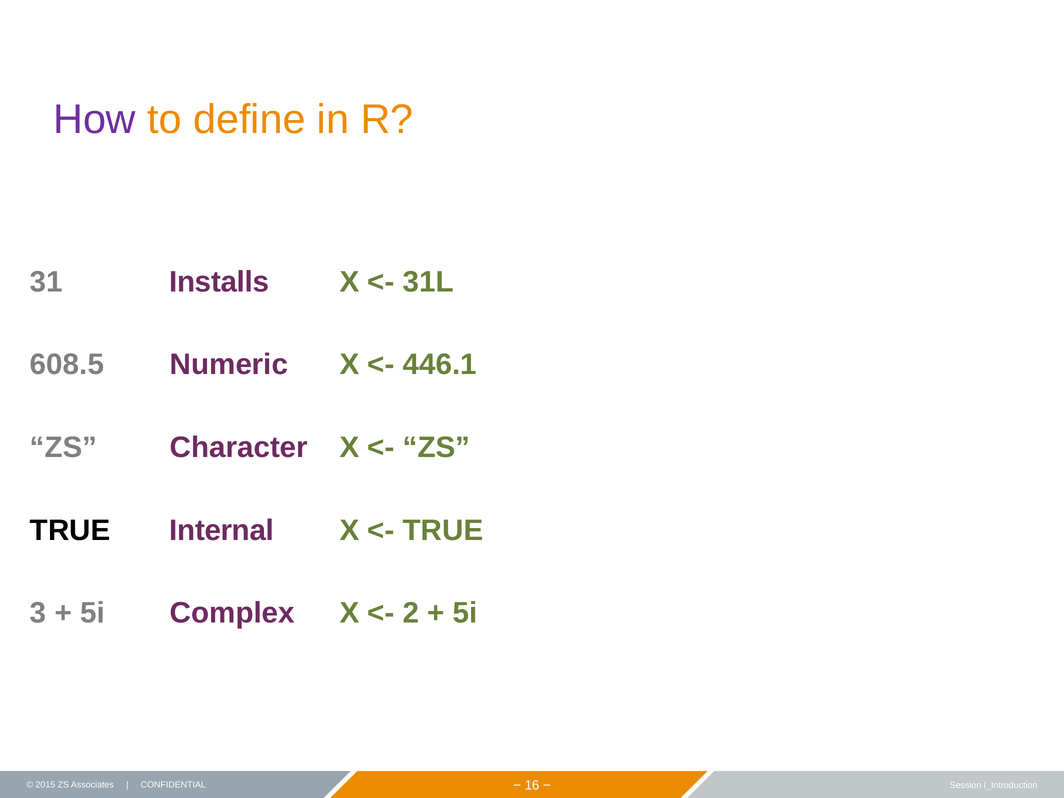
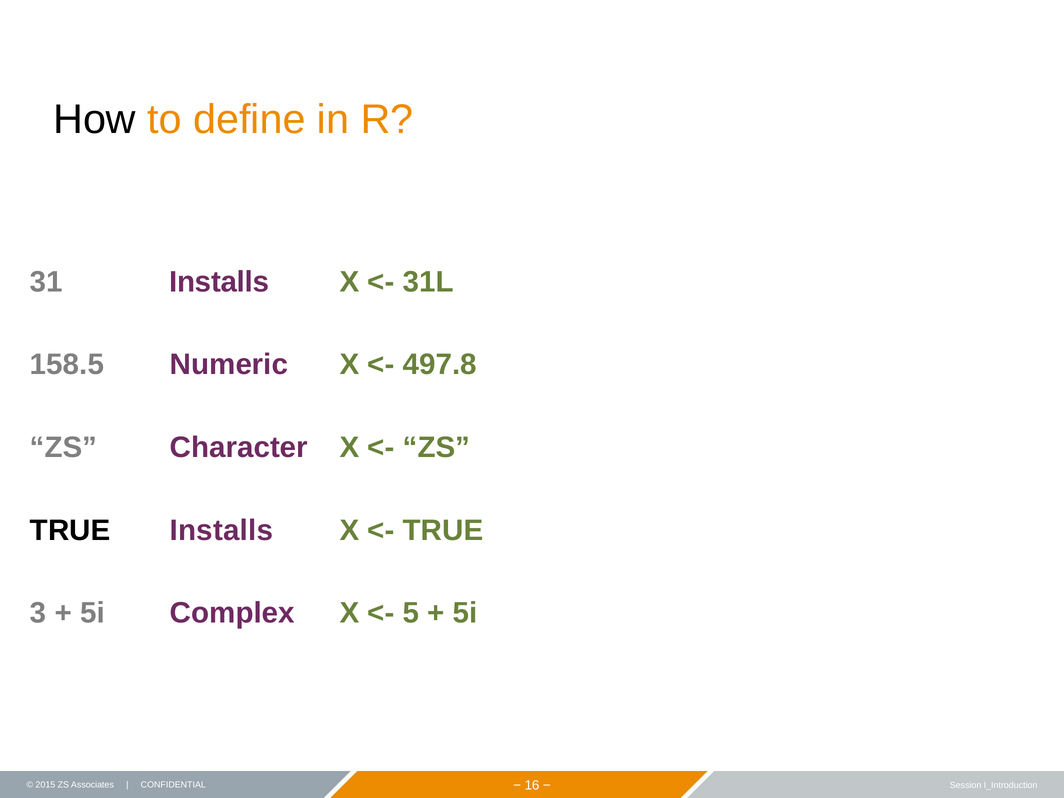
How colour: purple -> black
608.5: 608.5 -> 158.5
446.1: 446.1 -> 497.8
Internal at (222, 530): Internal -> Installs
2: 2 -> 5
